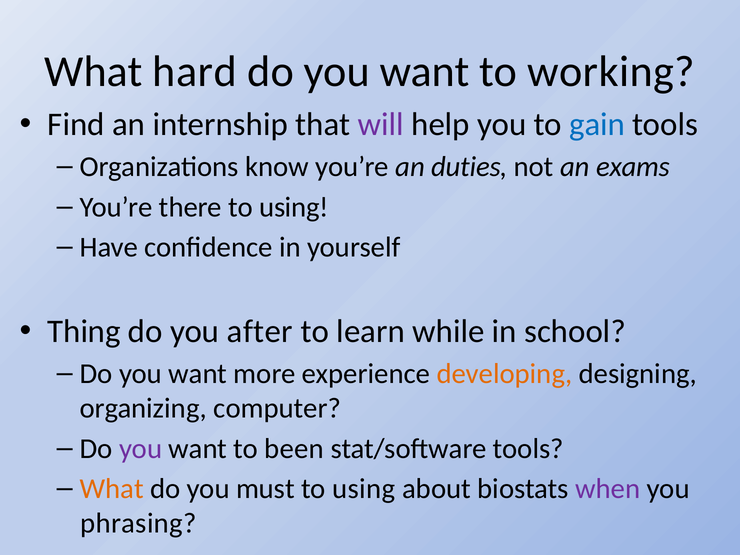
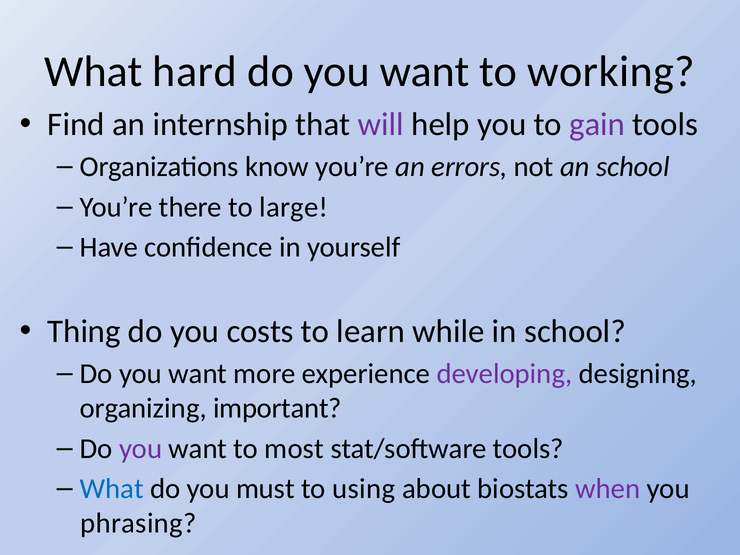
gain colour: blue -> purple
duties: duties -> errors
an exams: exams -> school
there to using: using -> large
after: after -> costs
developing colour: orange -> purple
computer: computer -> important
been: been -> most
What at (112, 489) colour: orange -> blue
